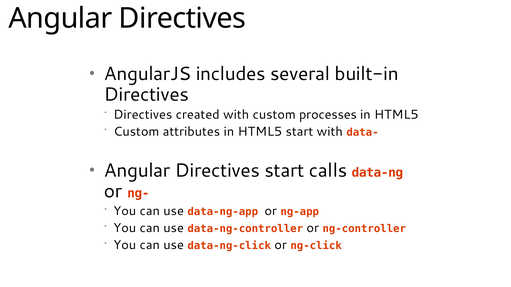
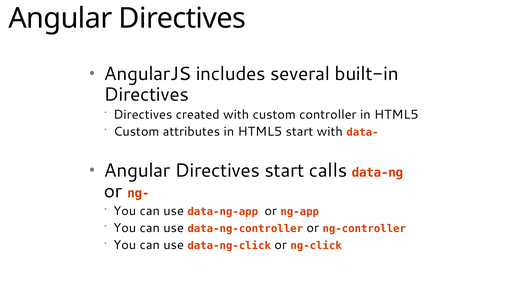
processes: processes -> controller
